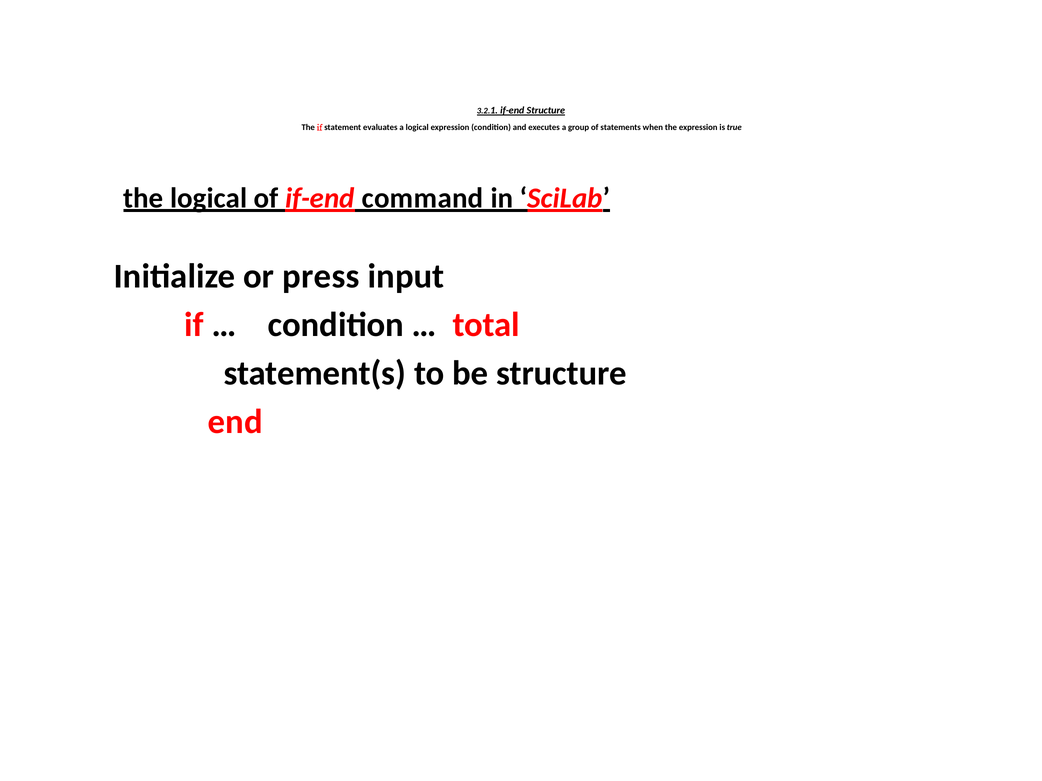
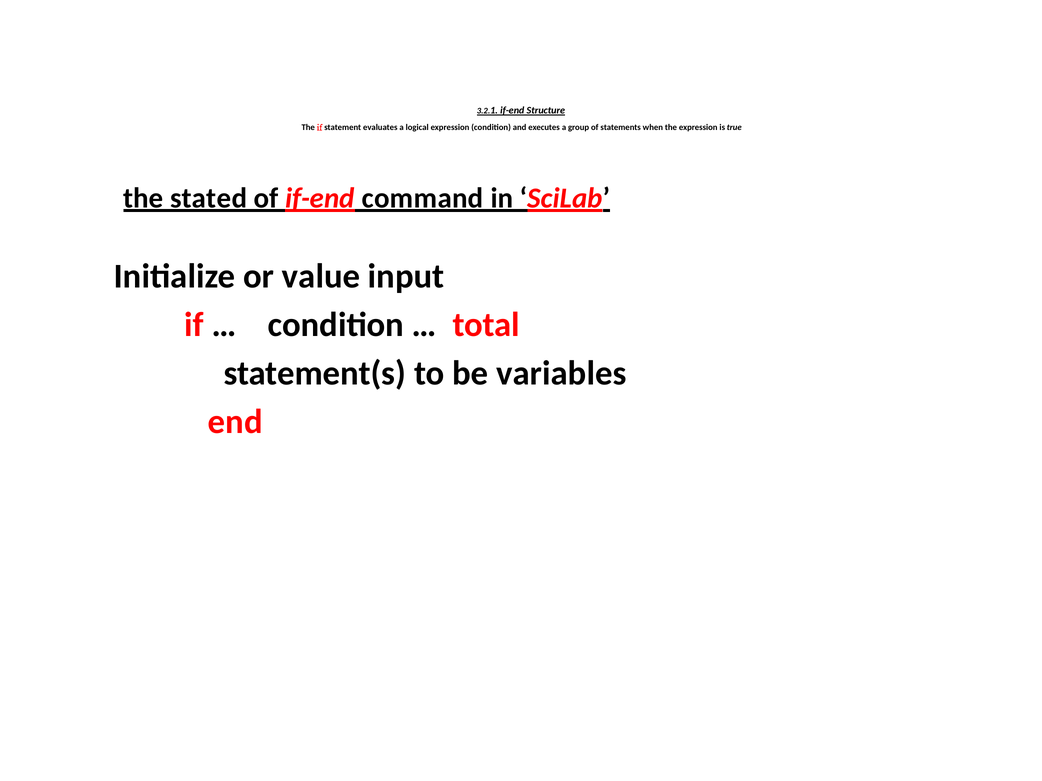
the logical: logical -> stated
press: press -> value
be structure: structure -> variables
